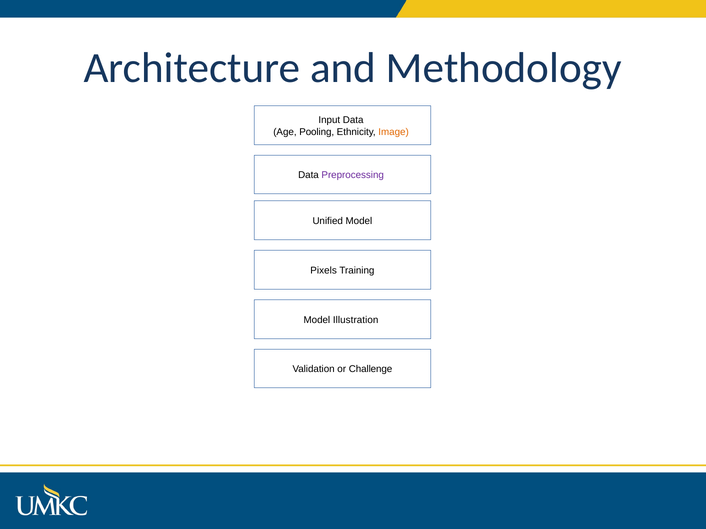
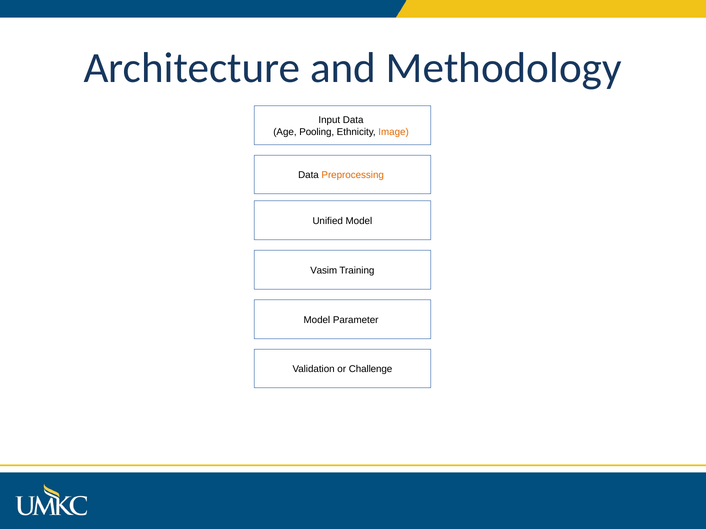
Preprocessing colour: purple -> orange
Pixels: Pixels -> Vasim
Illustration: Illustration -> Parameter
